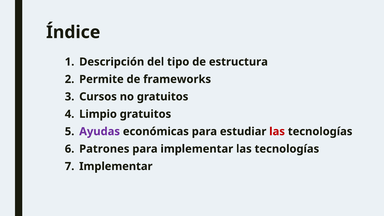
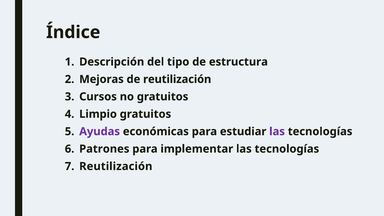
Permite: Permite -> Mejoras
de frameworks: frameworks -> reutilización
las at (277, 132) colour: red -> purple
Implementar at (116, 166): Implementar -> Reutilización
